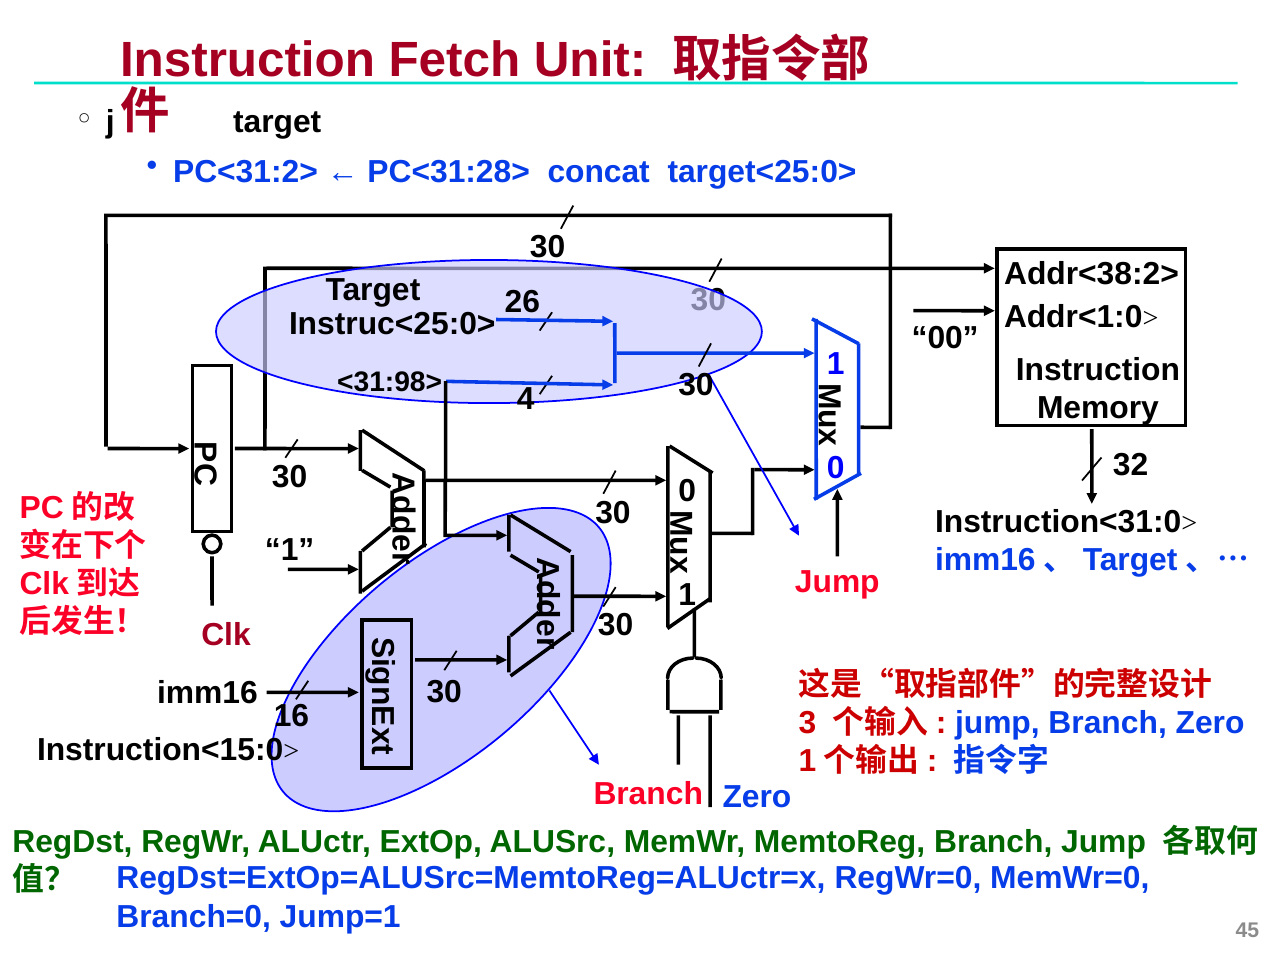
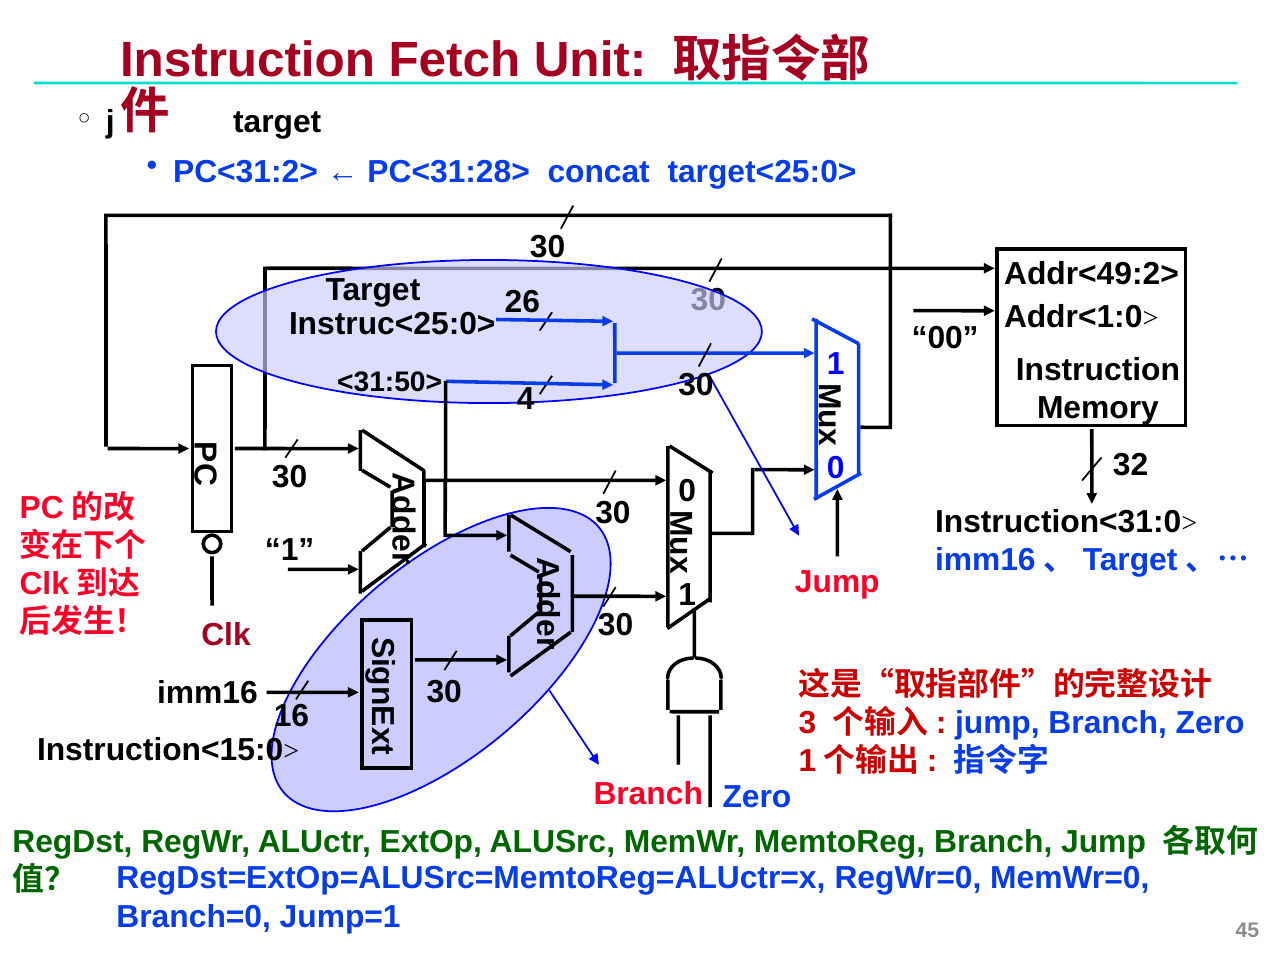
Addr<38:2>: Addr<38:2> -> Addr<49:2>
<31:98>: <31:98> -> <31:50>
